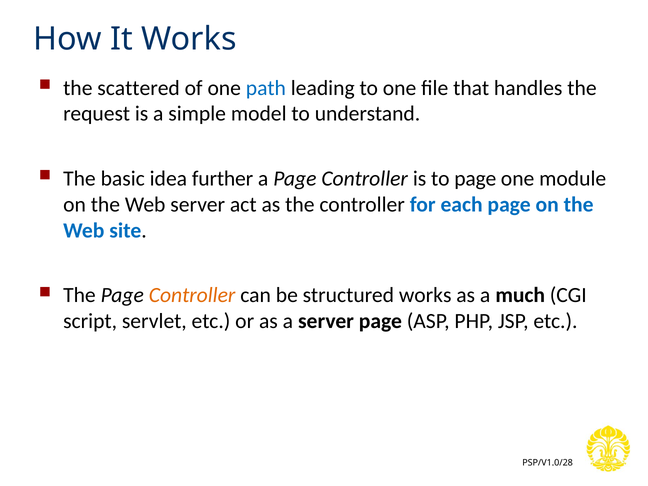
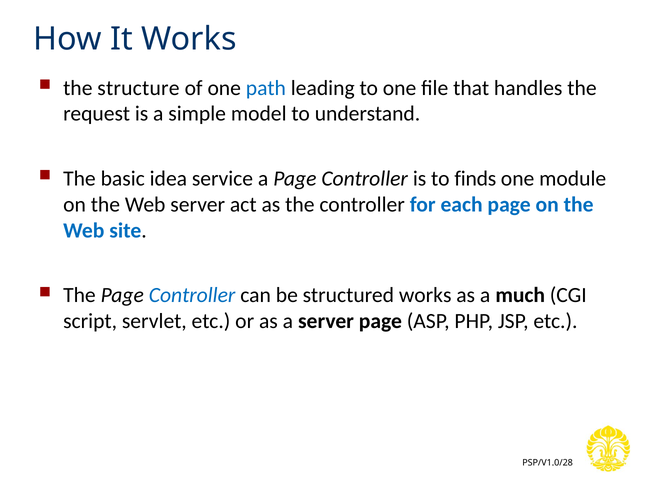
scattered: scattered -> structure
further: further -> service
to page: page -> finds
Controller at (192, 295) colour: orange -> blue
